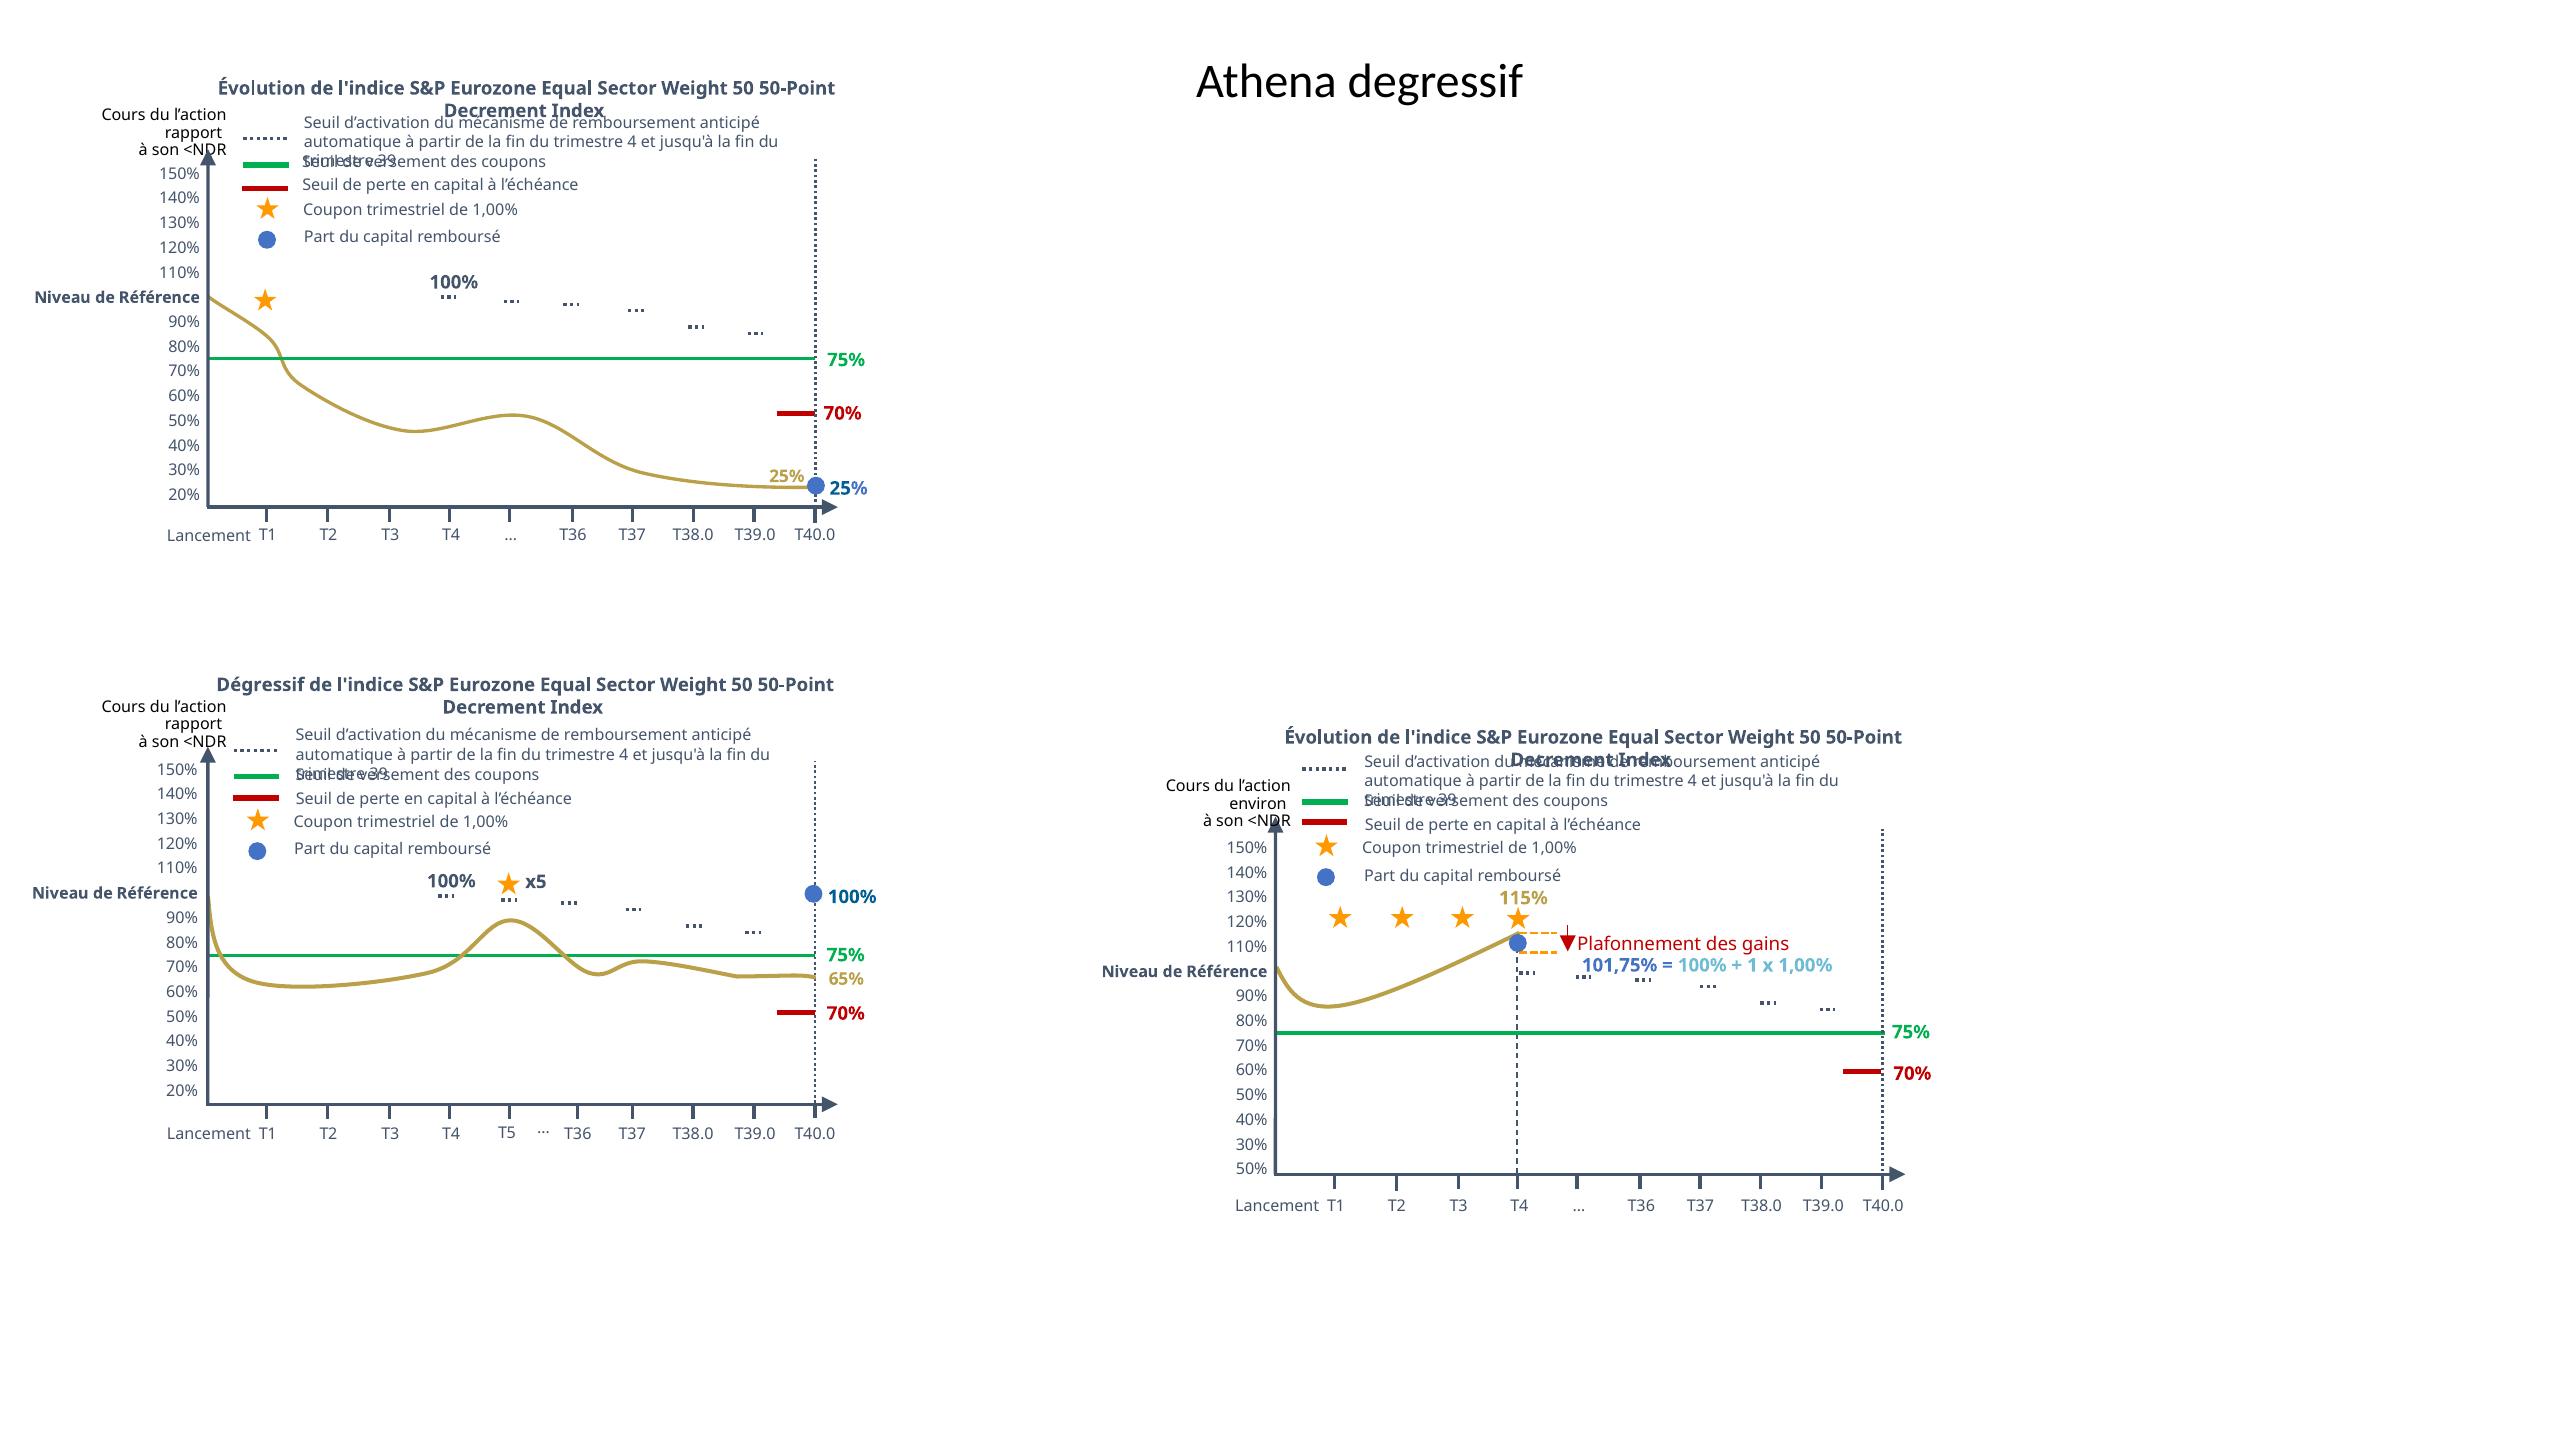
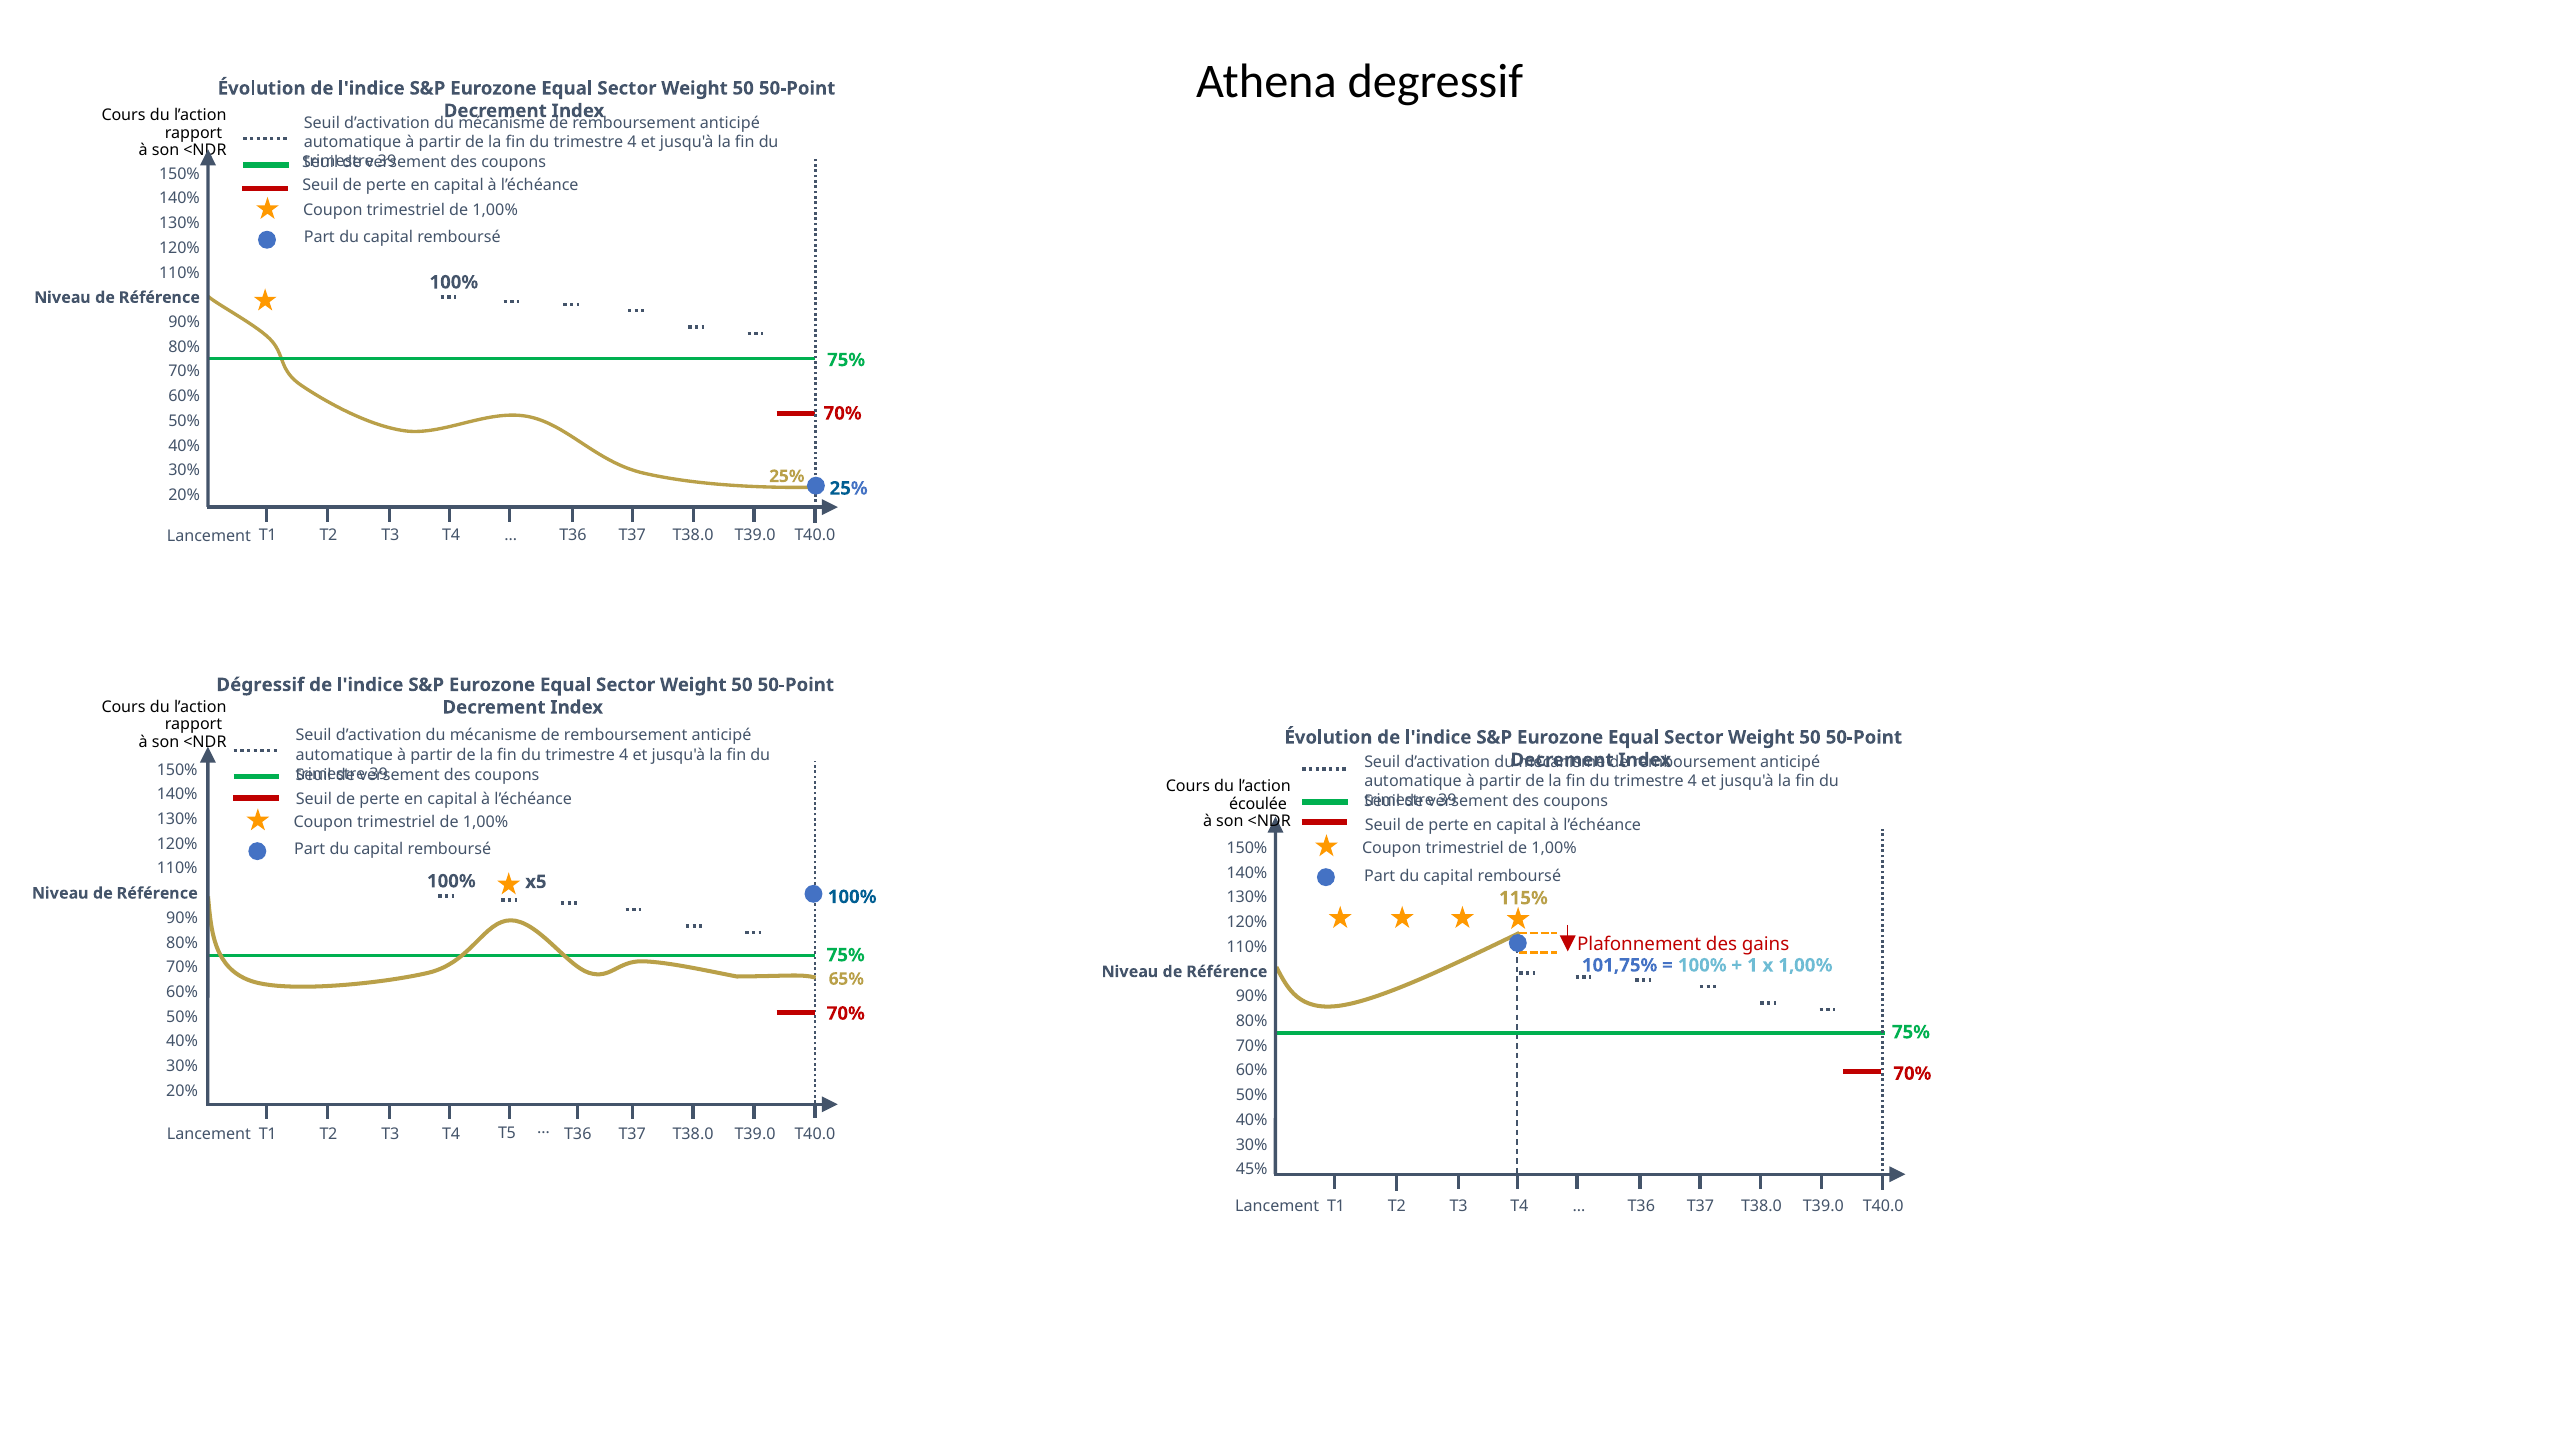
environ: environ -> écoulée
50% at (1252, 1169): 50% -> 45%
